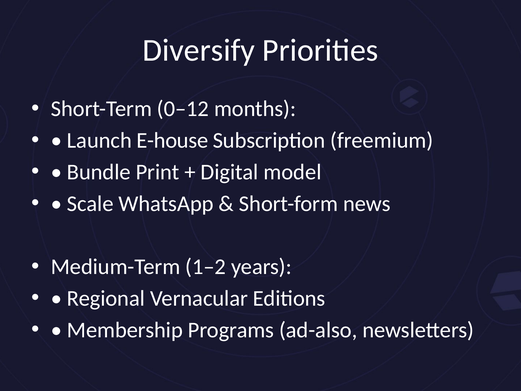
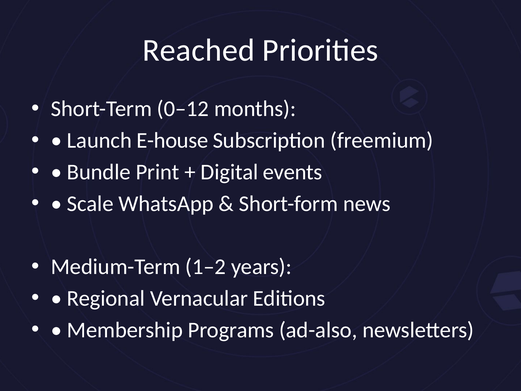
Diversify: Diversify -> Reached
model: model -> events
